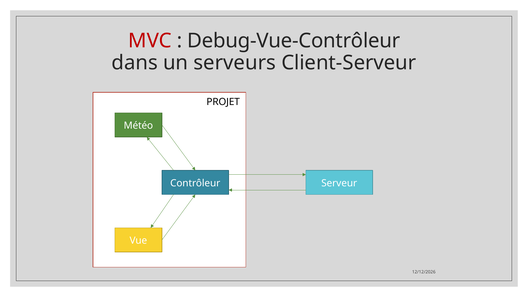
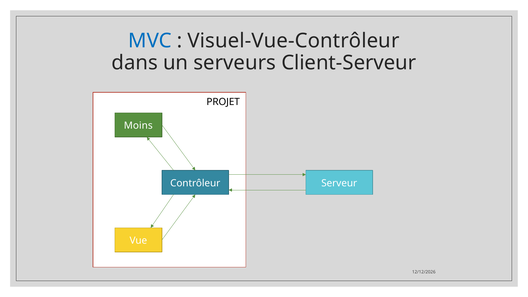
MVC colour: red -> blue
Debug-Vue-Contrôleur: Debug-Vue-Contrôleur -> Visuel-Vue-Contrôleur
Météo: Météo -> Moins
